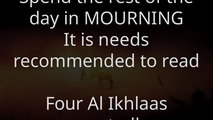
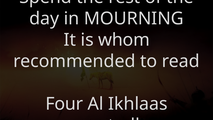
needs: needs -> whom
